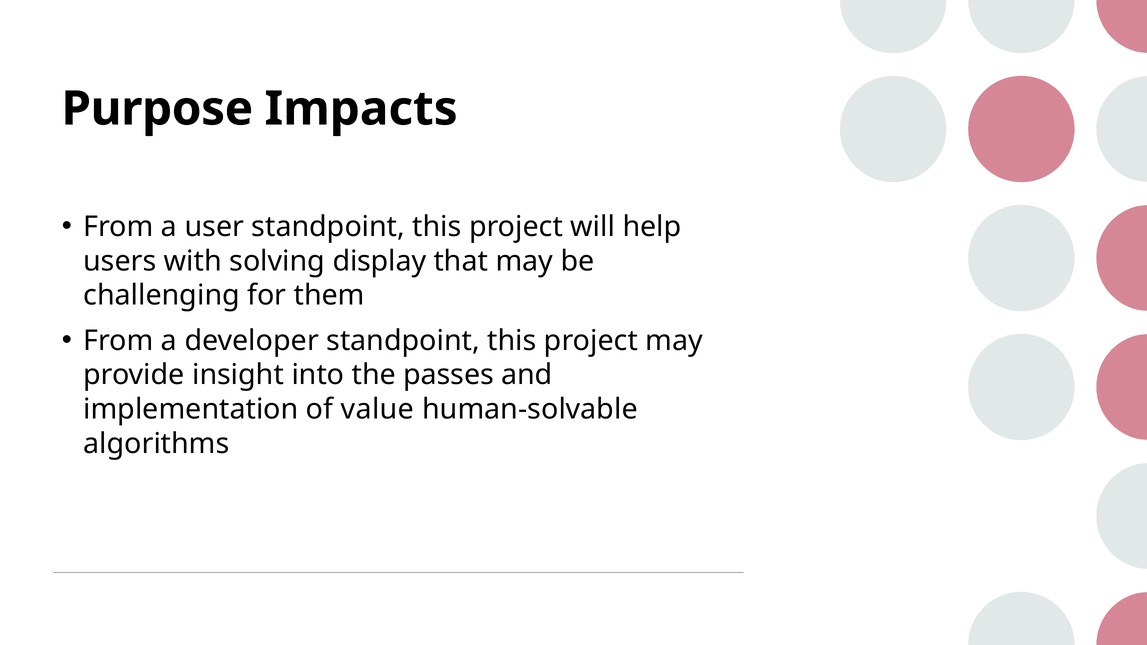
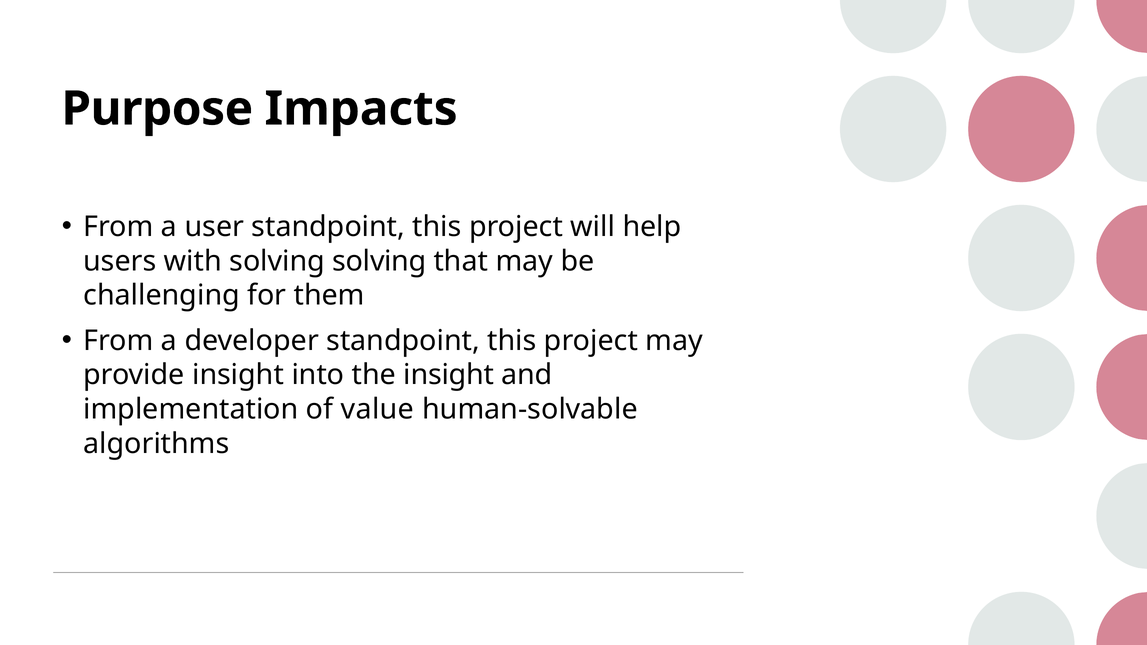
solving display: display -> solving
the passes: passes -> insight
